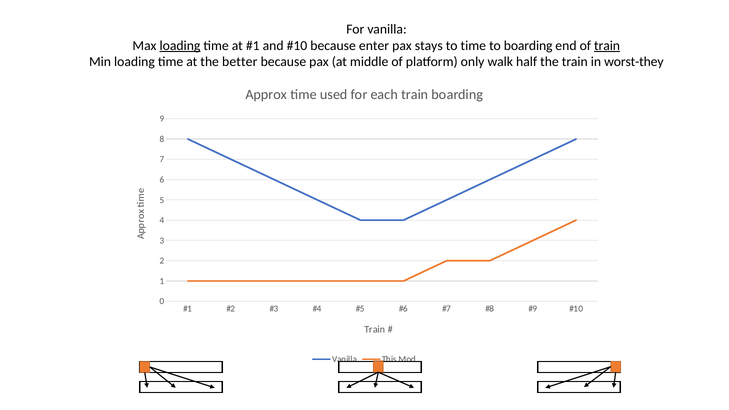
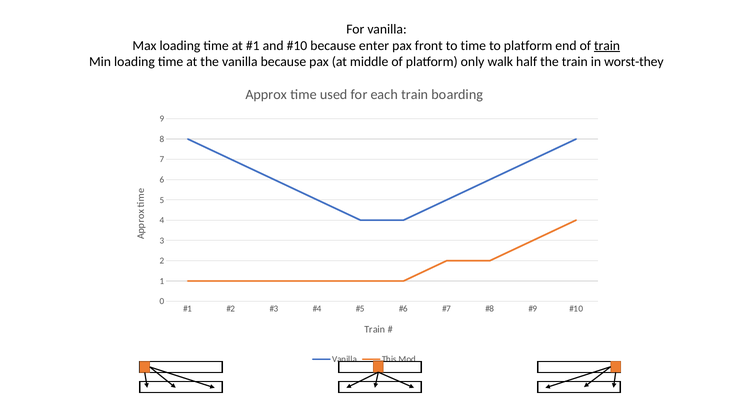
loading at (180, 46) underline: present -> none
stays: stays -> front
to boarding: boarding -> platform
the better: better -> vanilla
